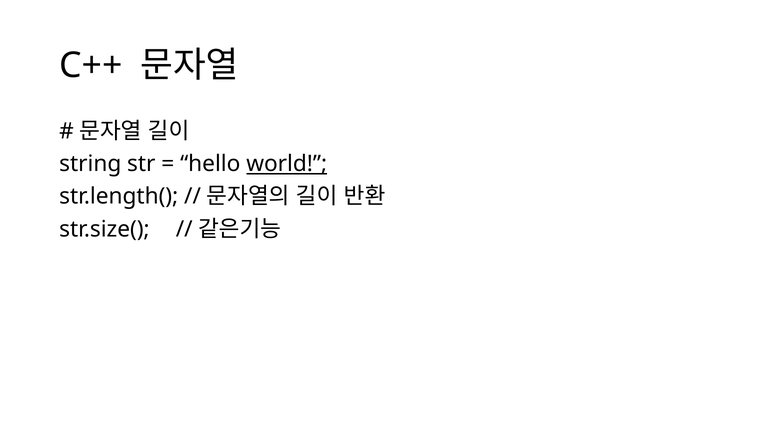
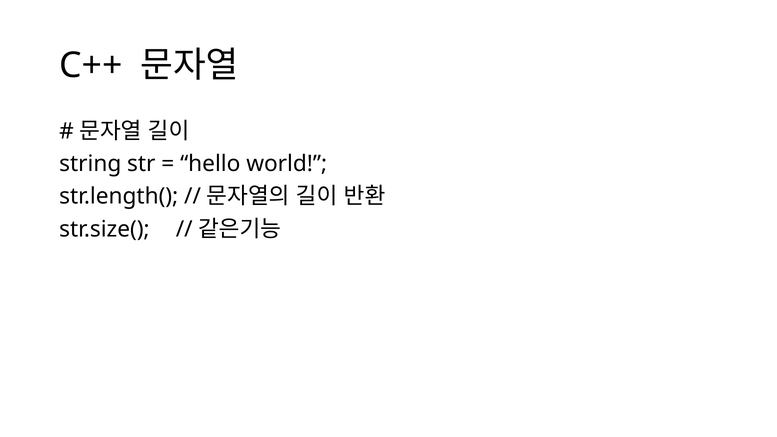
world underline: present -> none
